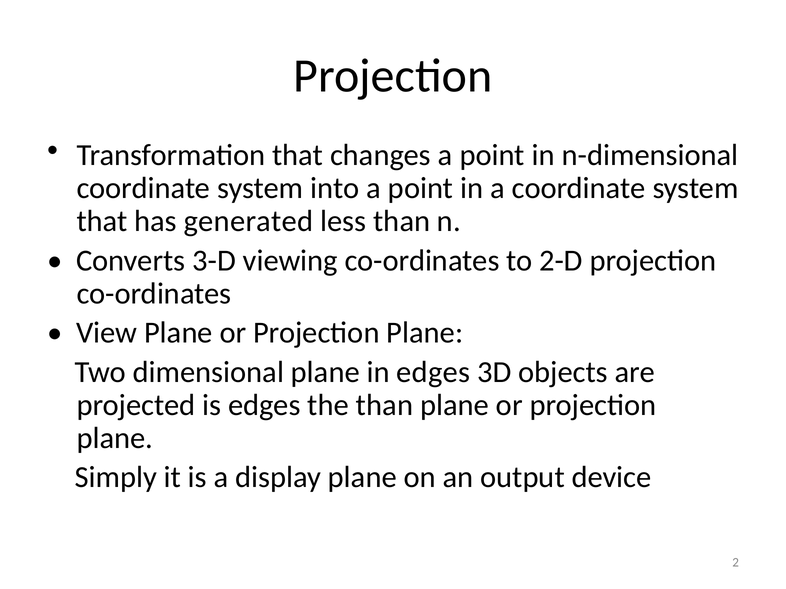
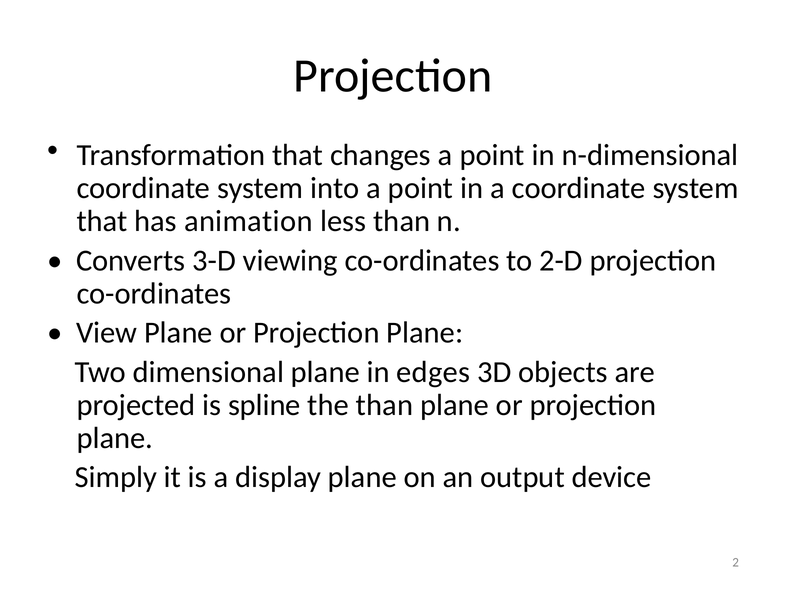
generated: generated -> animation
is edges: edges -> spline
